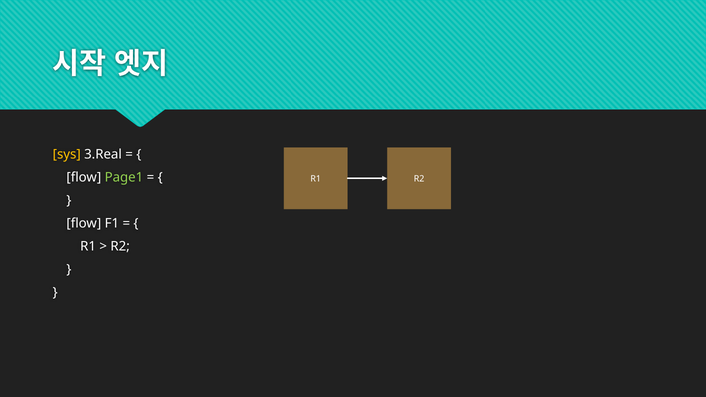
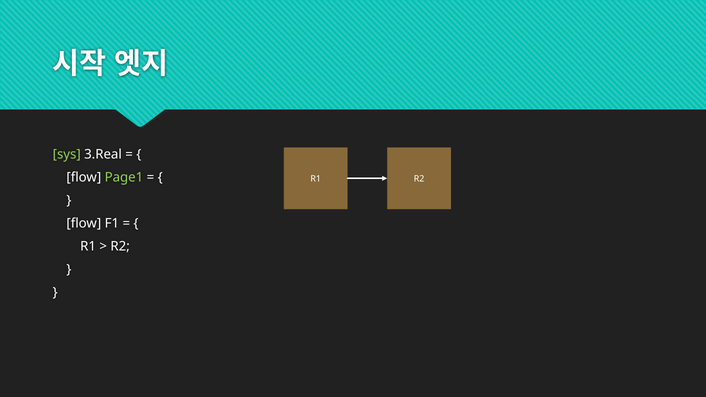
sys colour: yellow -> light green
